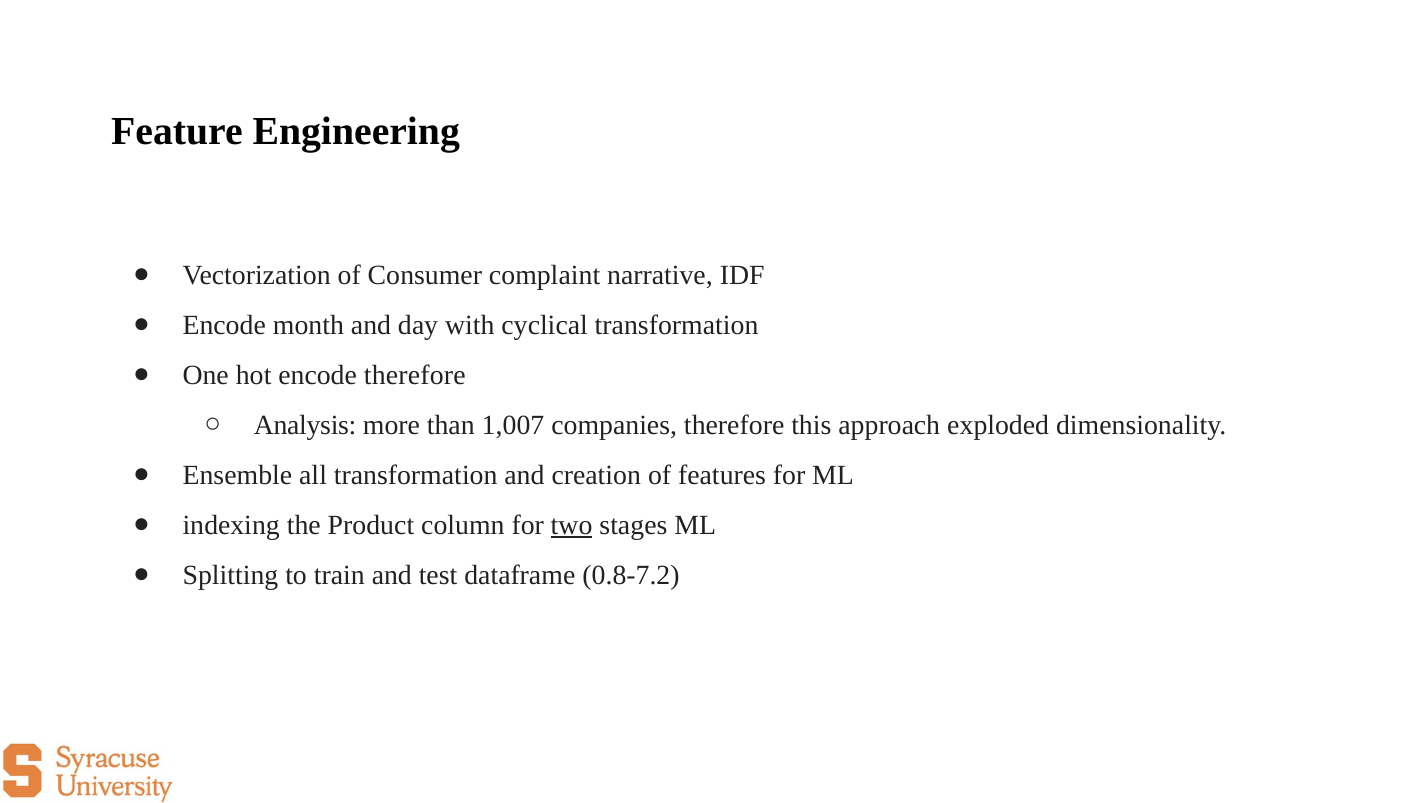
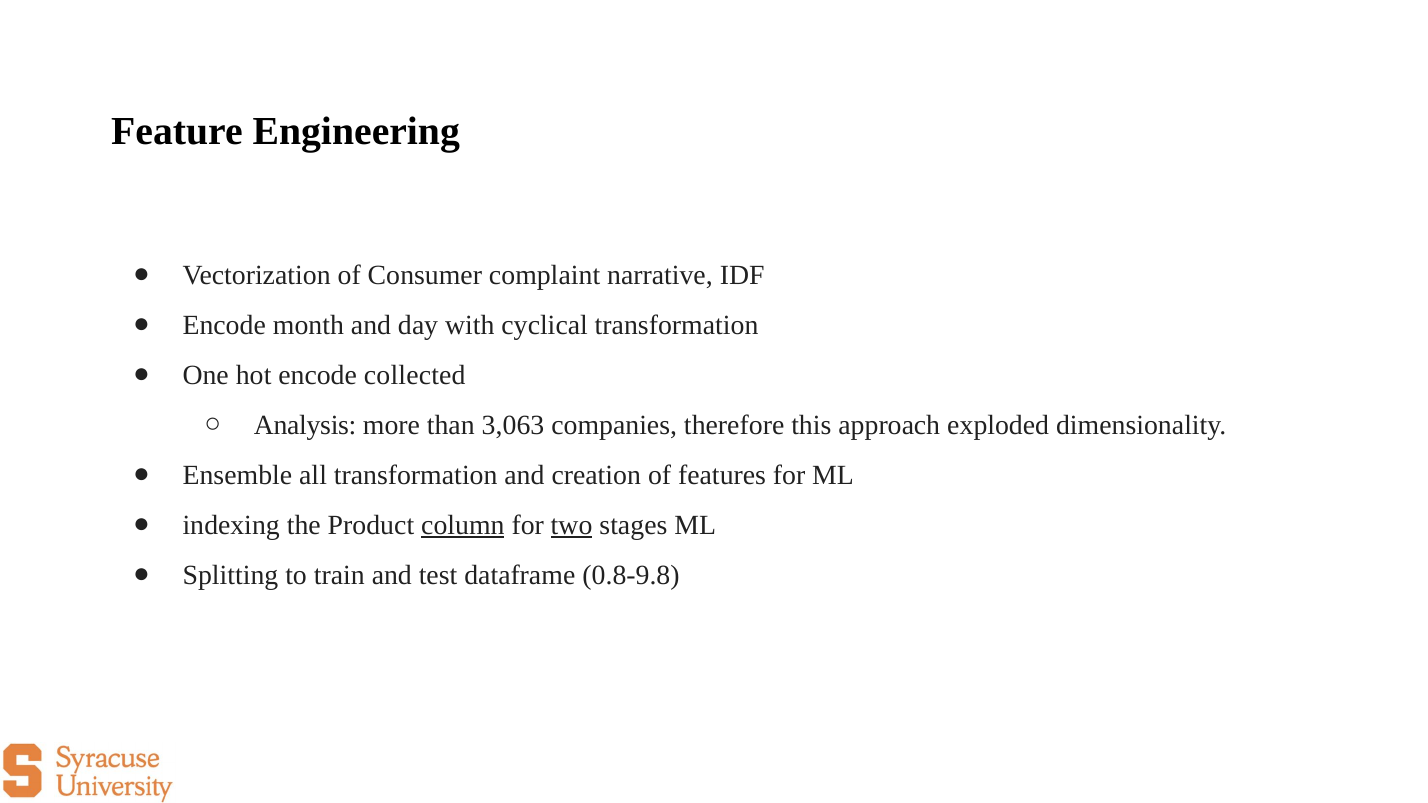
encode therefore: therefore -> collected
1,007: 1,007 -> 3,063
column underline: none -> present
0.8-7.2: 0.8-7.2 -> 0.8-9.8
